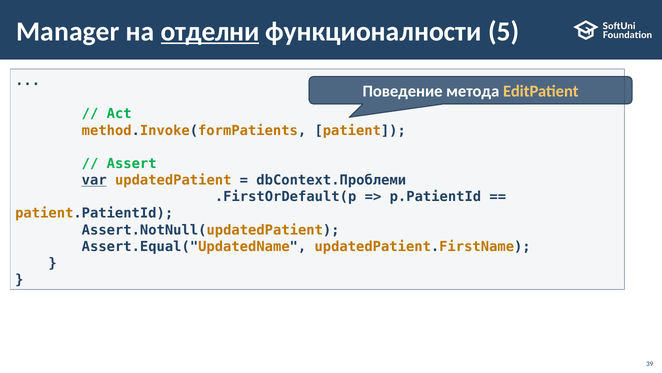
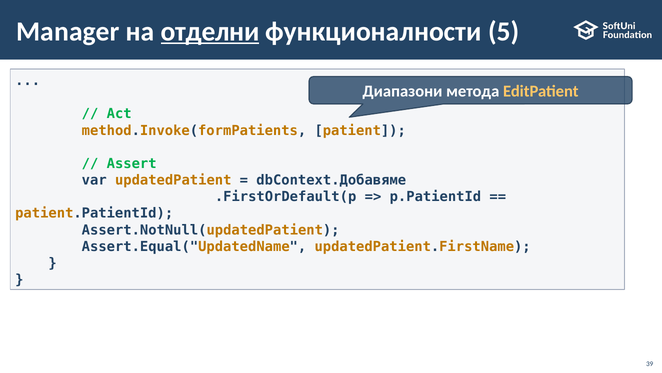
Поведение: Поведение -> Диапазони
var underline: present -> none
dbContext.Проблеми: dbContext.Проблеми -> dbContext.Добавяме
